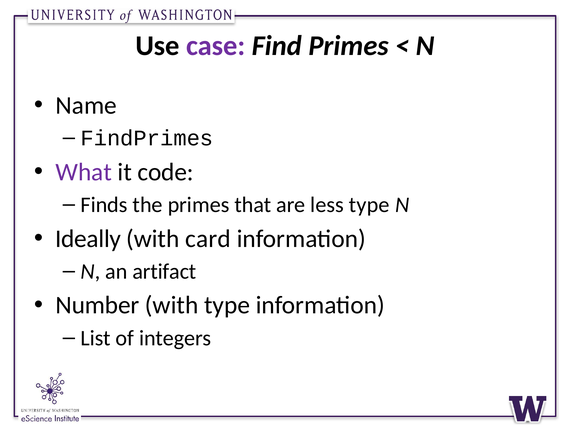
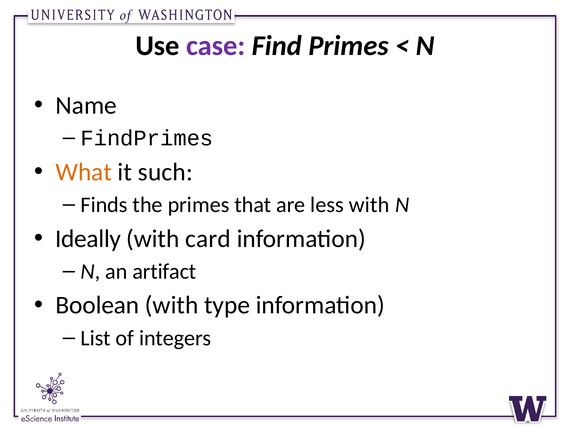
What colour: purple -> orange
code: code -> such
less type: type -> with
Number: Number -> Boolean
